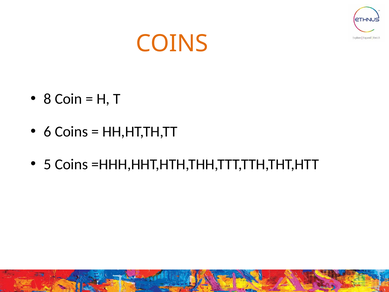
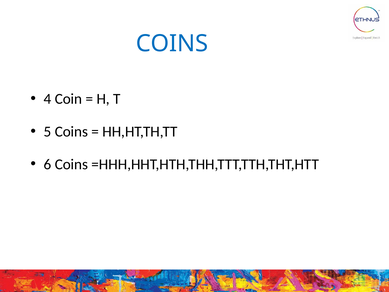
COINS at (172, 44) colour: orange -> blue
8: 8 -> 4
6: 6 -> 5
5: 5 -> 6
